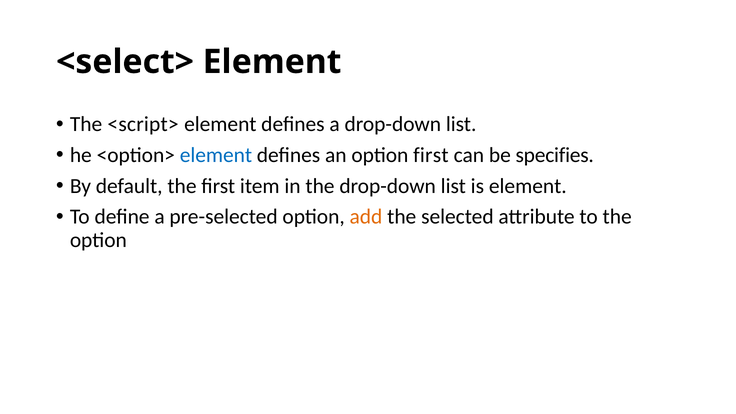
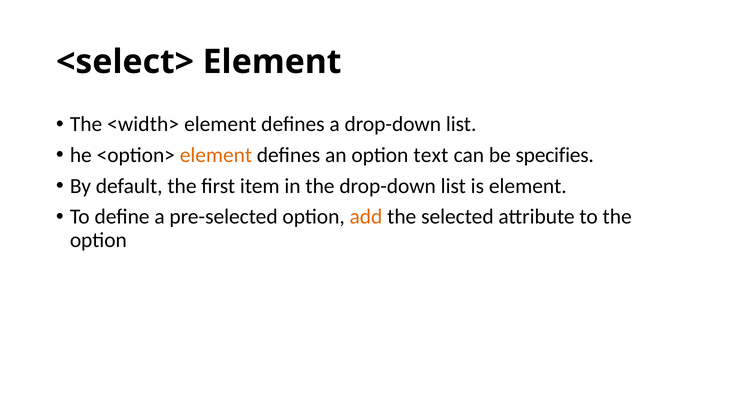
<script>: <script> -> <width>
element at (216, 155) colour: blue -> orange
option first: first -> text
